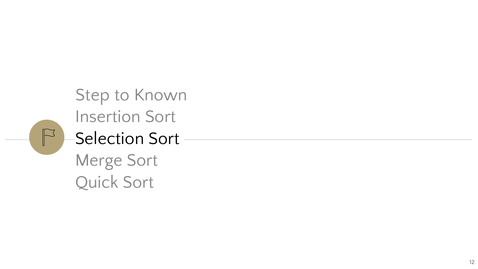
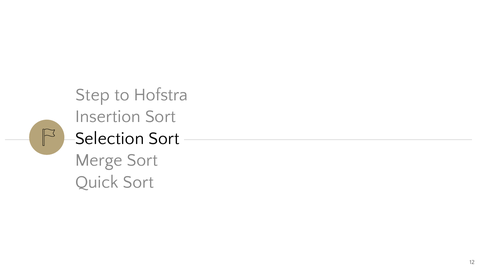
Known: Known -> Hofstra
